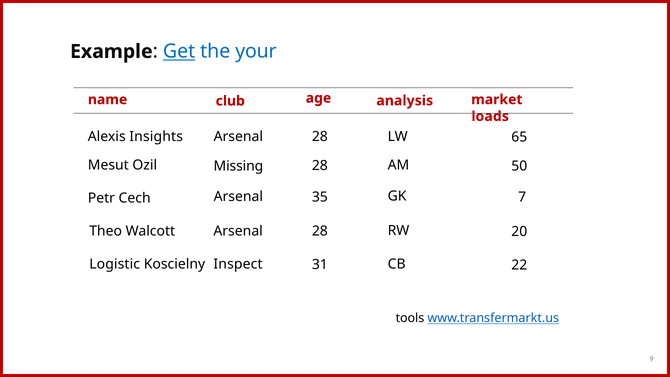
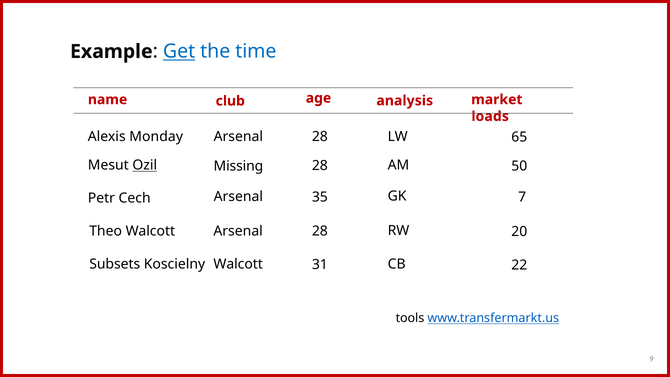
your: your -> time
Insights: Insights -> Monday
Ozil underline: none -> present
Logistic: Logistic -> Subsets
Inspect at (238, 264): Inspect -> Walcott
